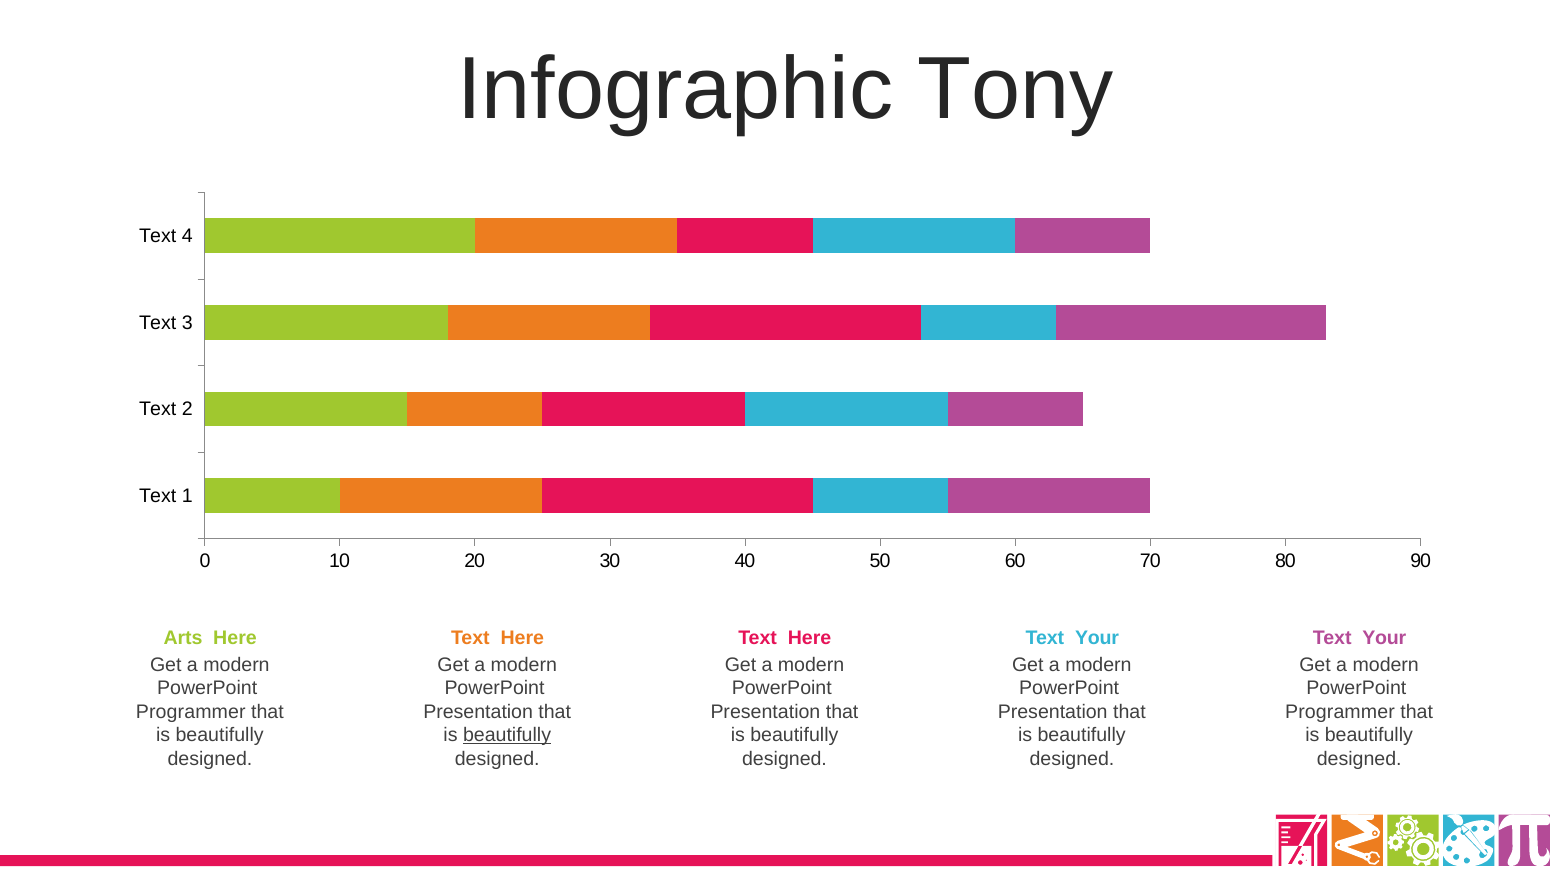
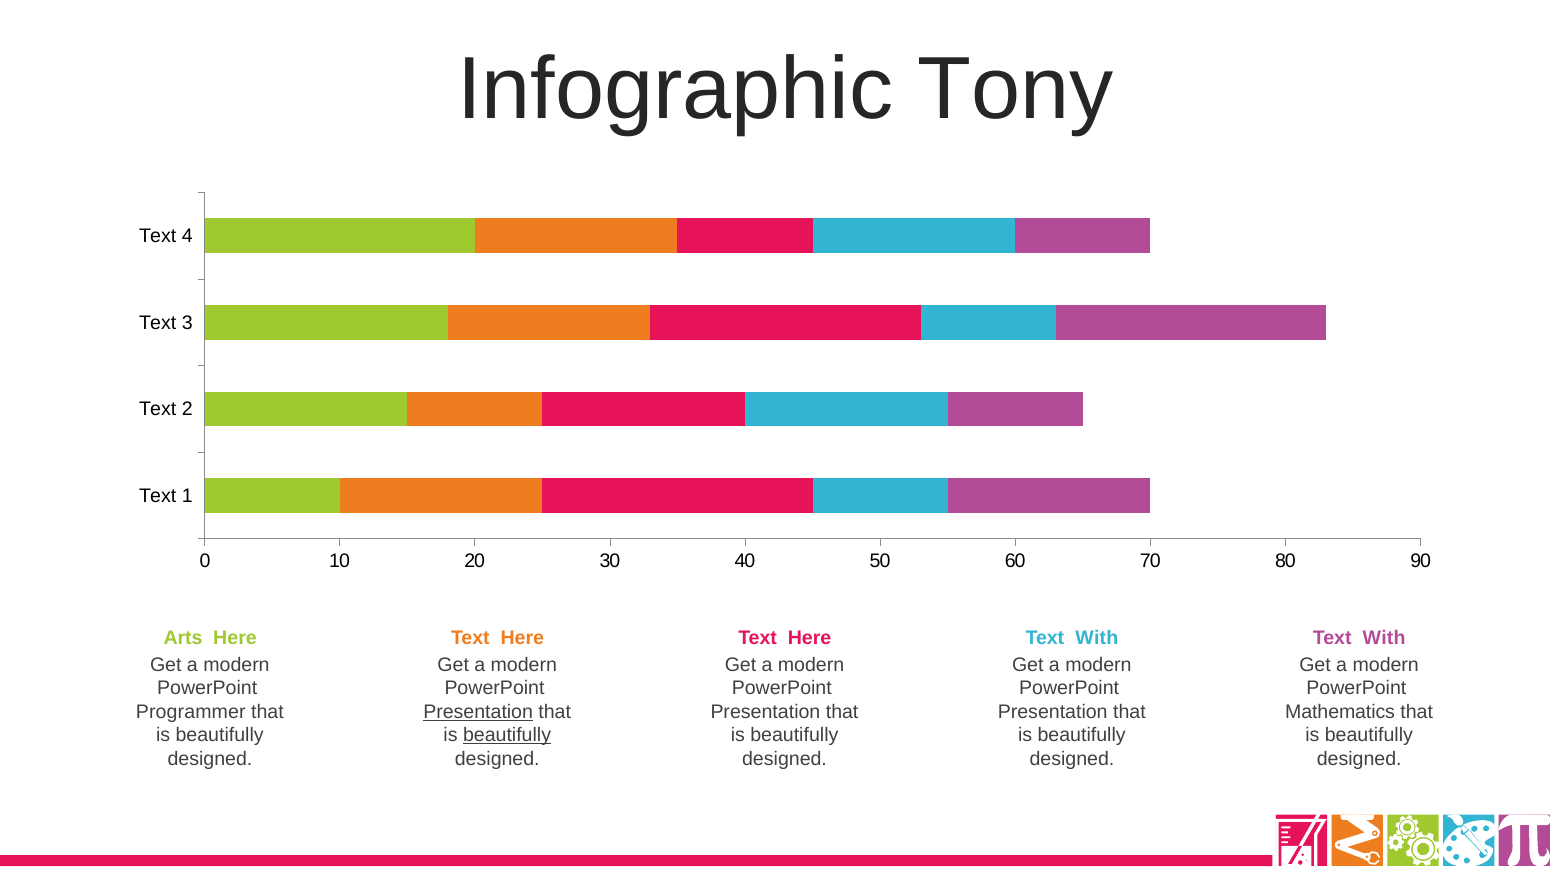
Your at (1097, 638): Your -> With
Your at (1384, 638): Your -> With
Presentation at (478, 712) underline: none -> present
Programmer at (1340, 712): Programmer -> Mathematics
